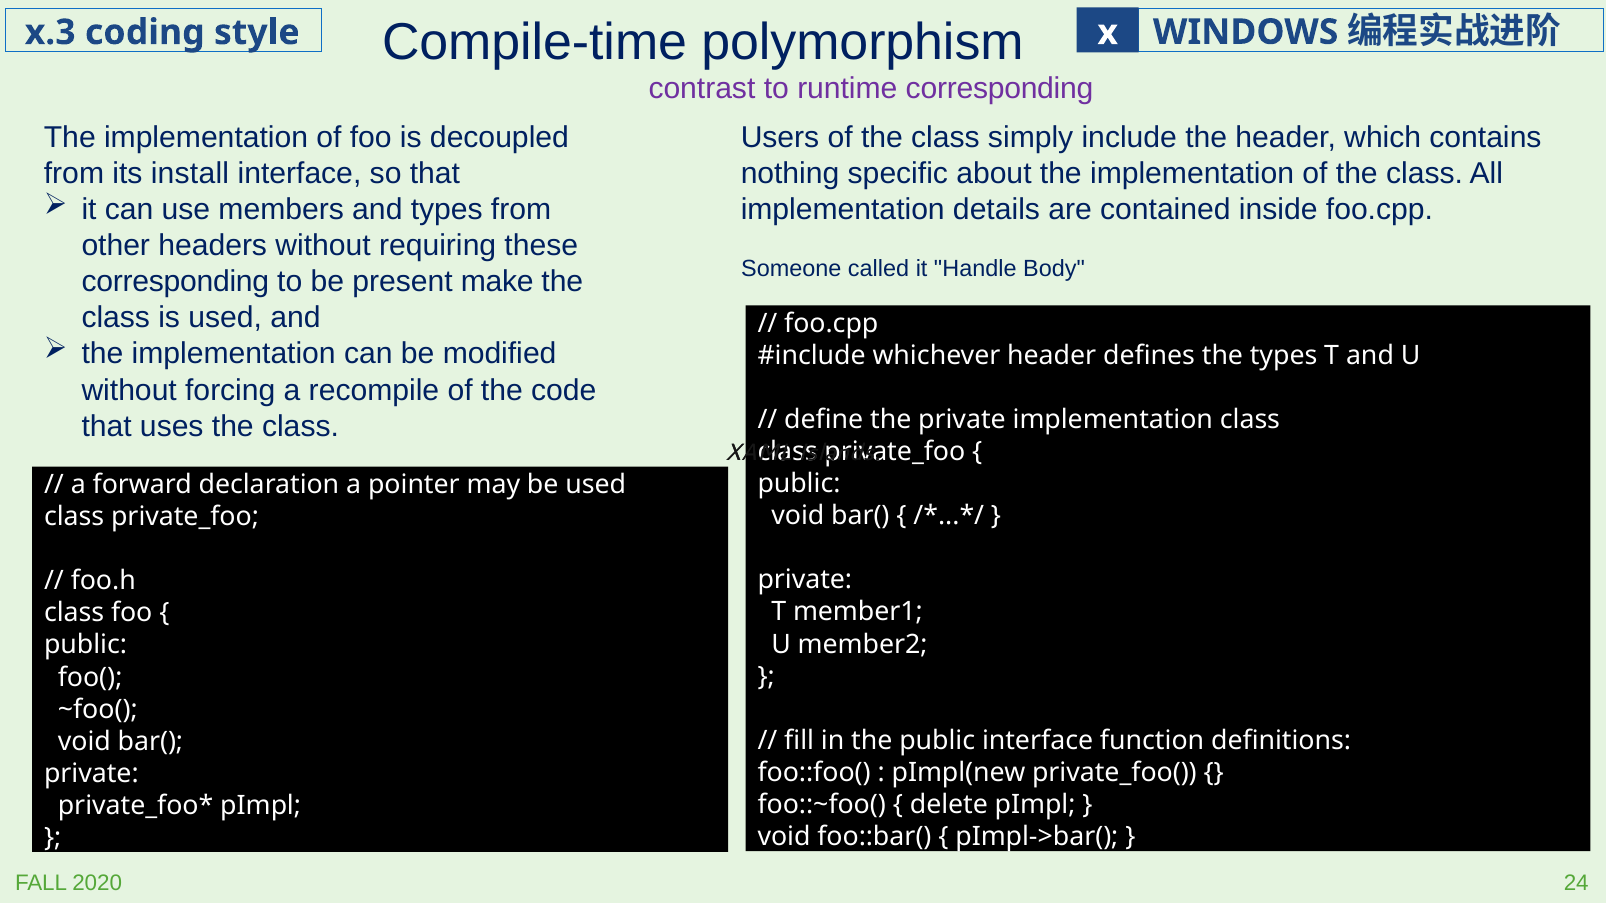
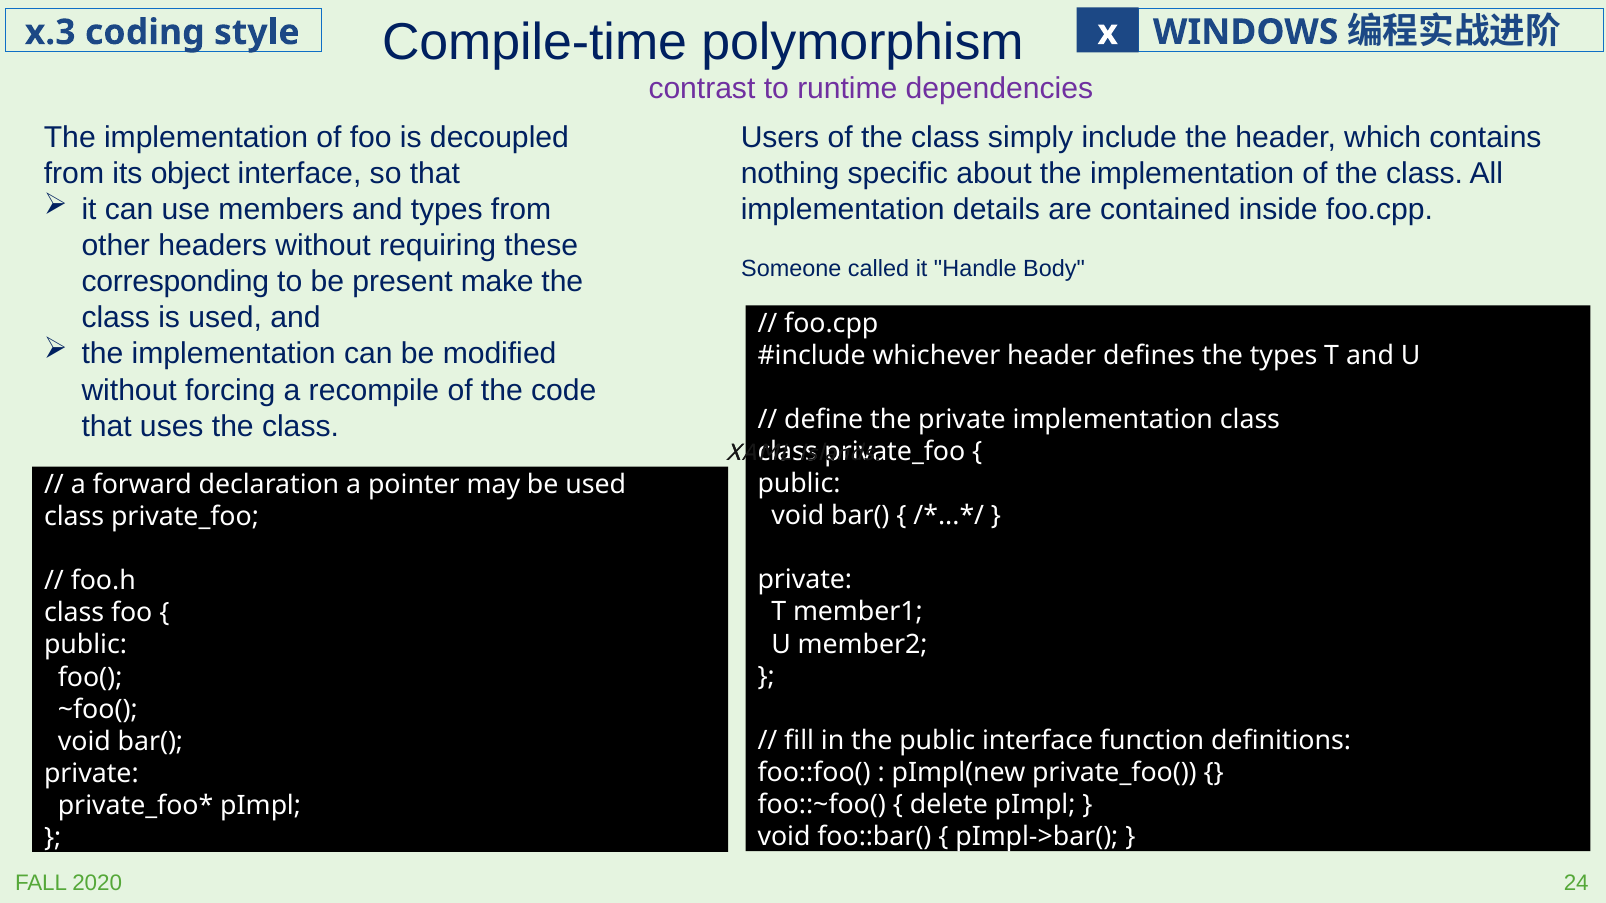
runtime corresponding: corresponding -> dependencies
install: install -> object
